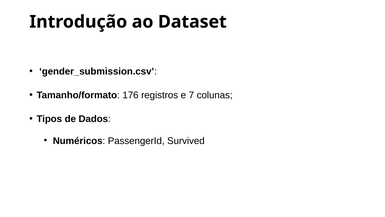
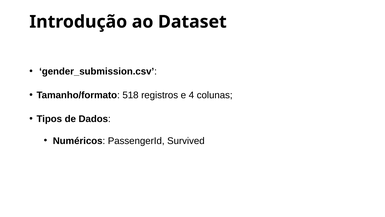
176: 176 -> 518
7: 7 -> 4
